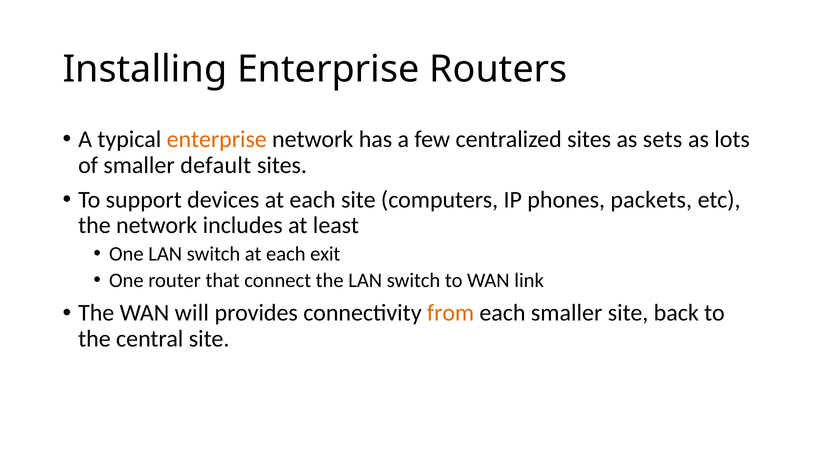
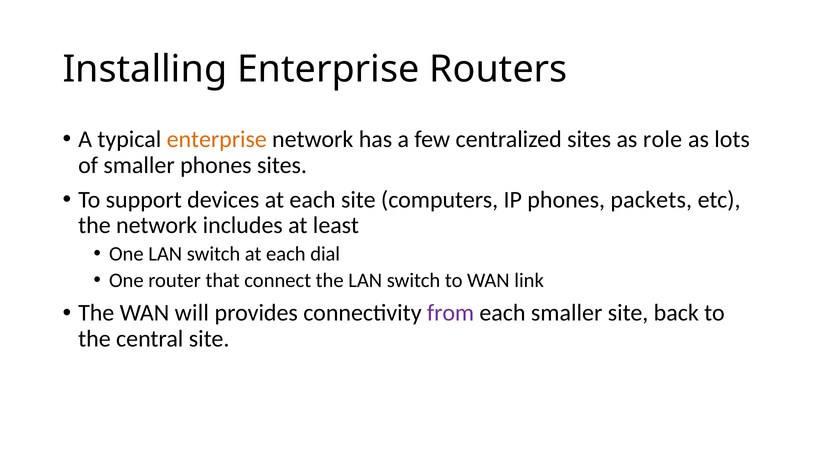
sets: sets -> role
smaller default: default -> phones
exit: exit -> dial
from colour: orange -> purple
